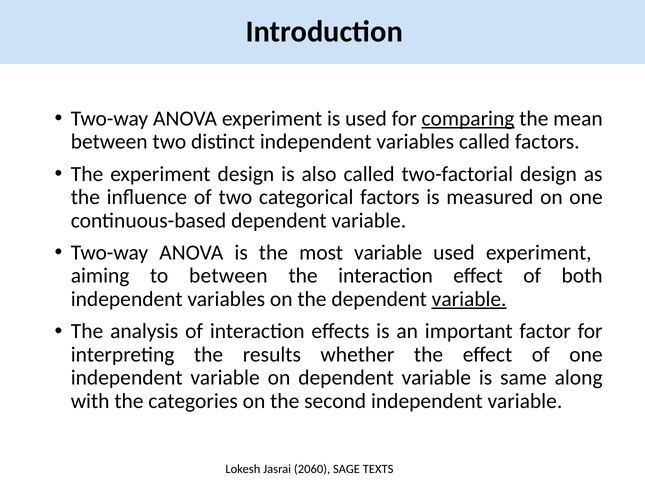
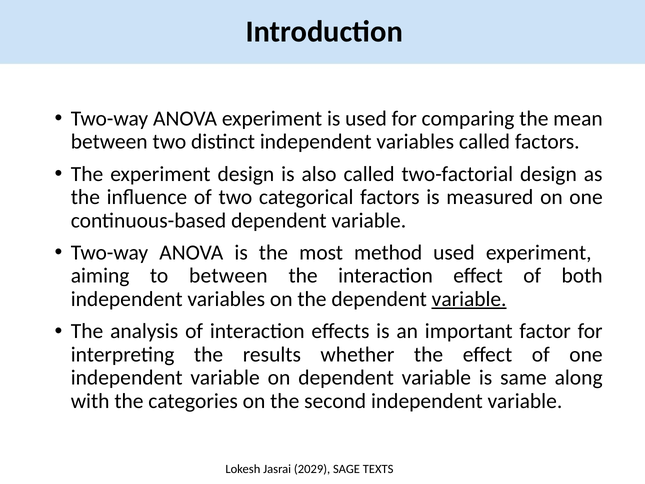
comparing underline: present -> none
most variable: variable -> method
2060: 2060 -> 2029
